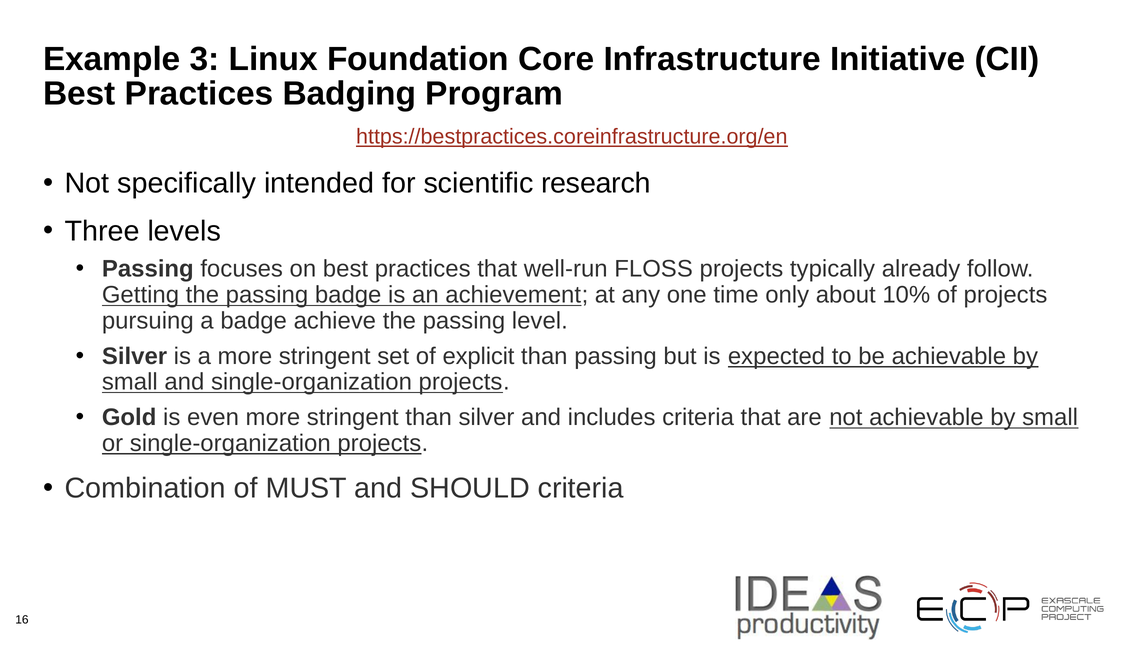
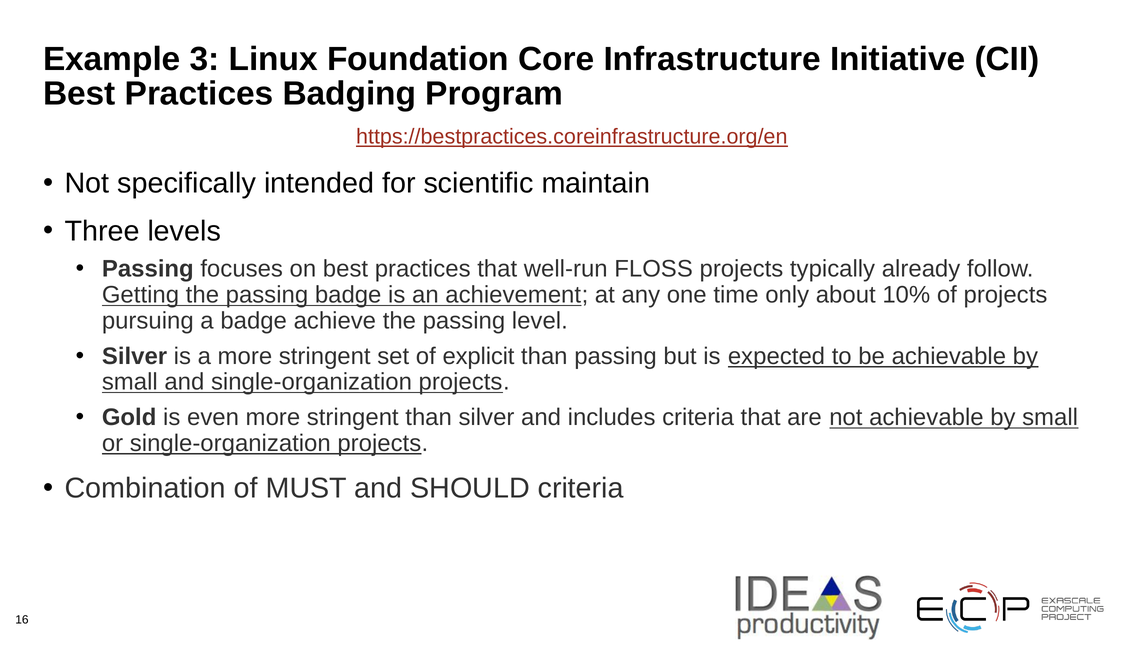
research: research -> maintain
